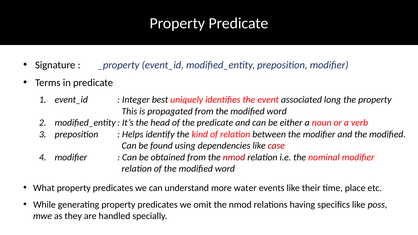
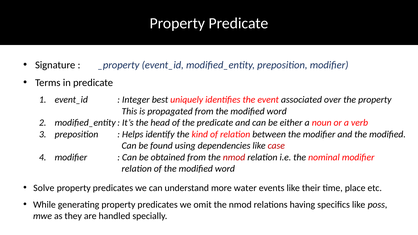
long: long -> over
What: What -> Solve
